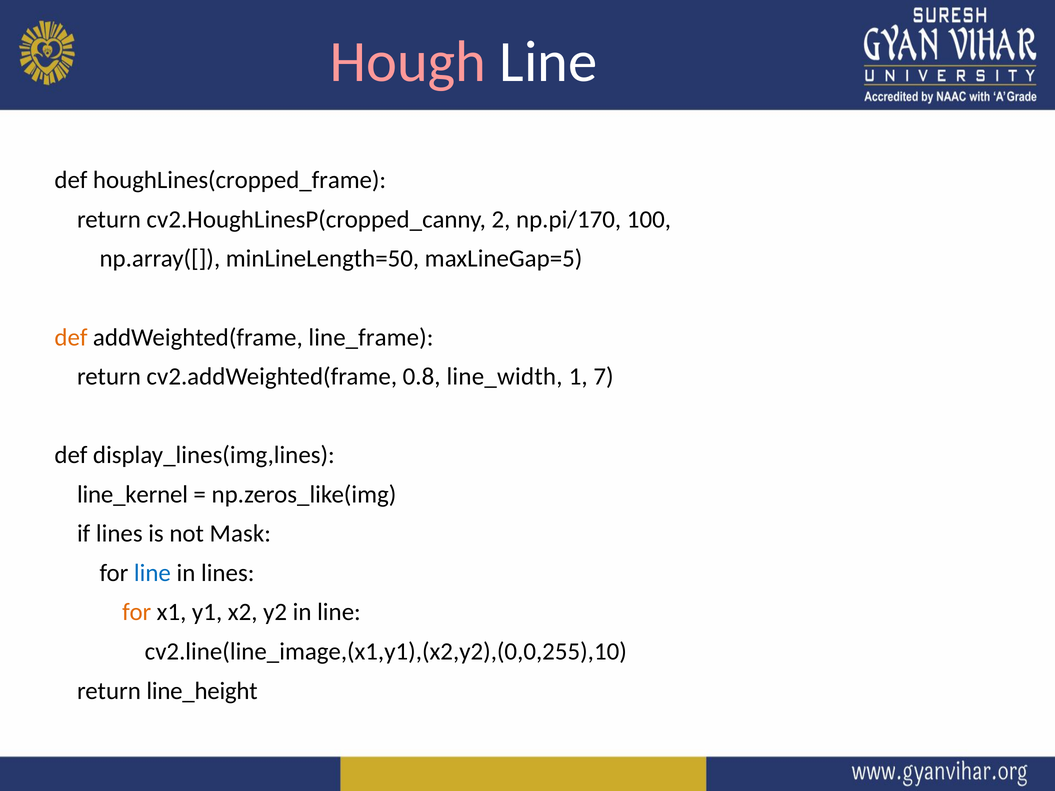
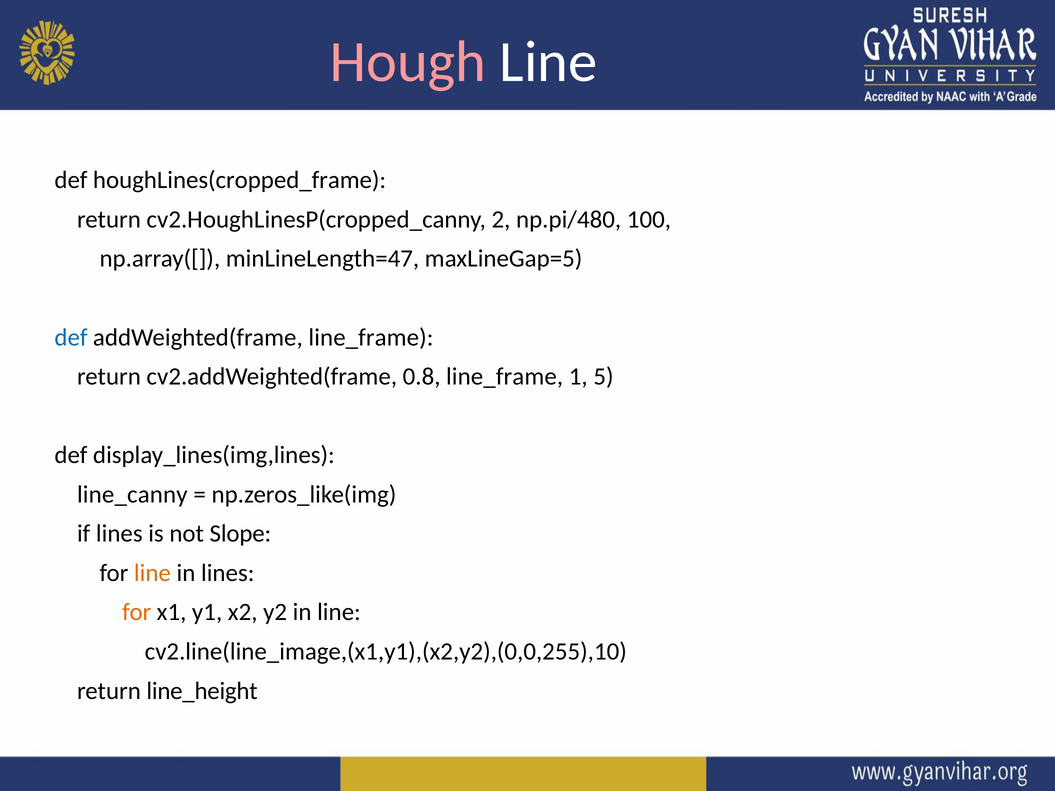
np.pi/170: np.pi/170 -> np.pi/480
minLineLength=50: minLineLength=50 -> minLineLength=47
def at (71, 337) colour: orange -> blue
0.8 line_width: line_width -> line_frame
7: 7 -> 5
line_kernel: line_kernel -> line_canny
Mask: Mask -> Slope
line at (152, 573) colour: blue -> orange
